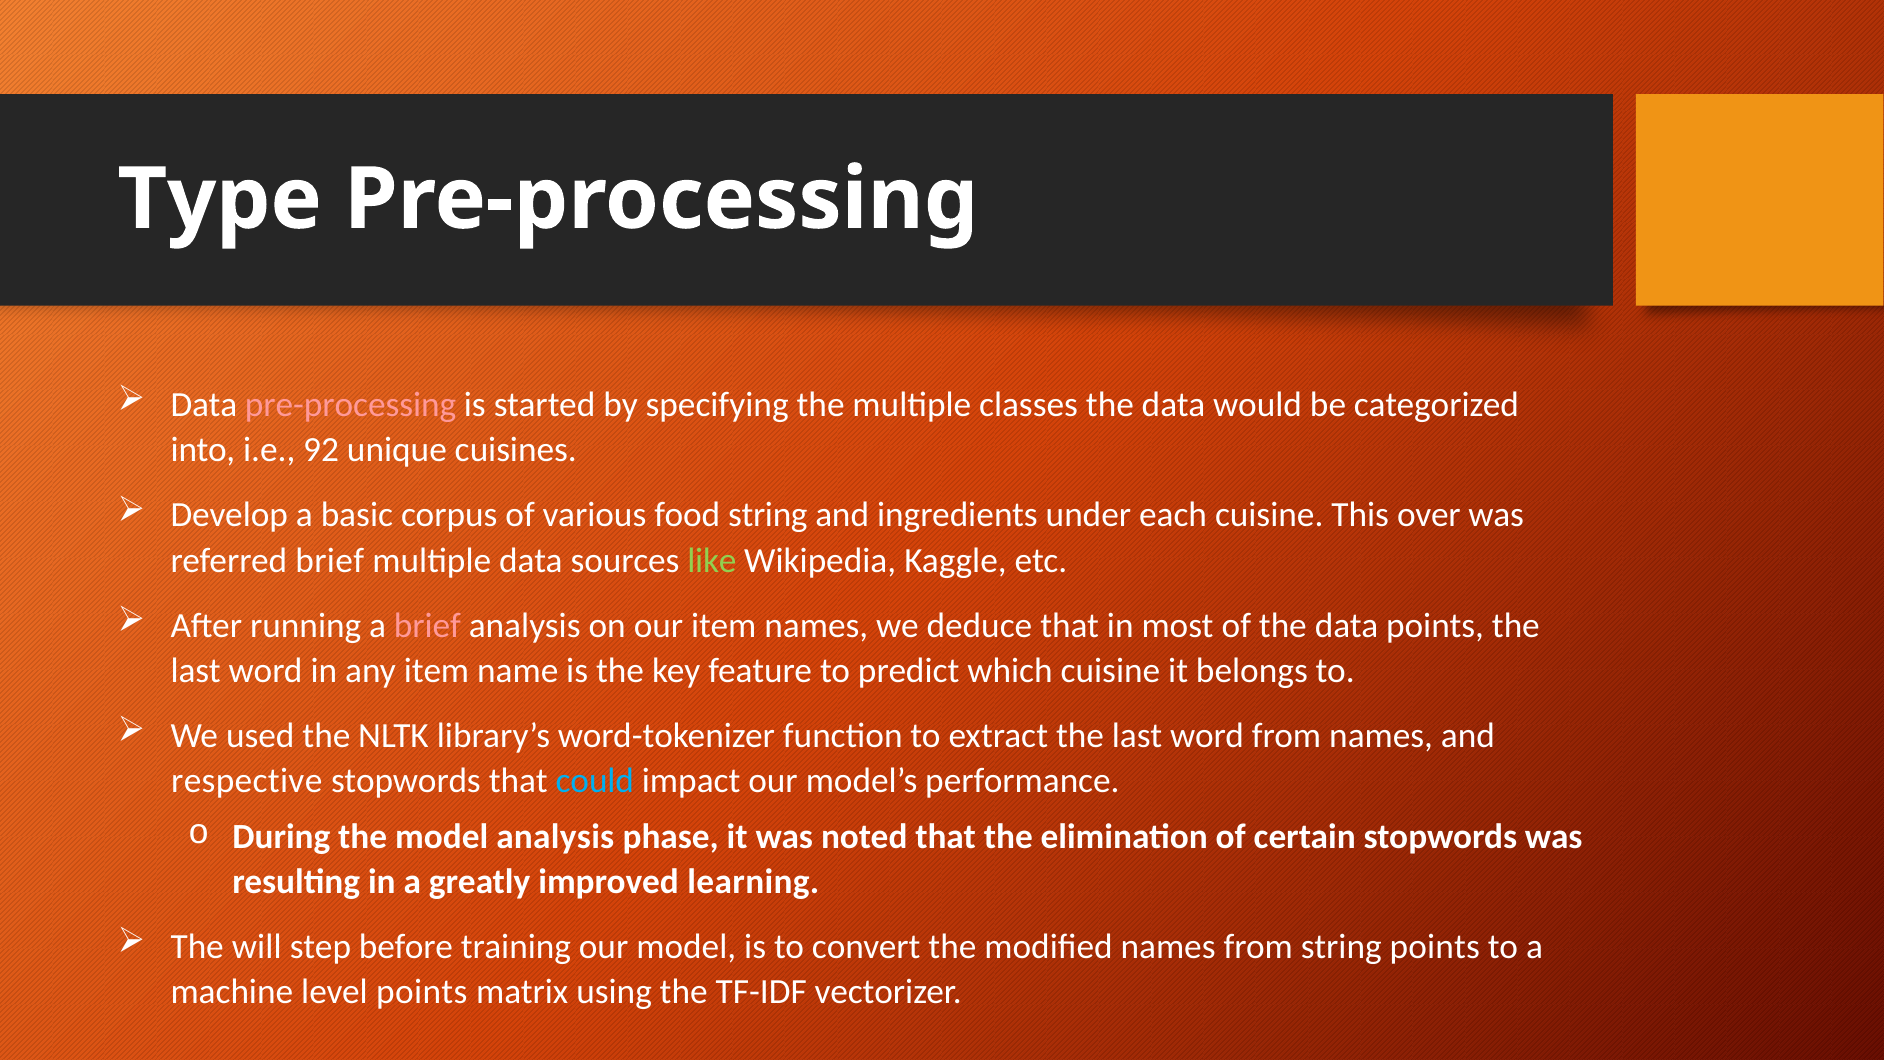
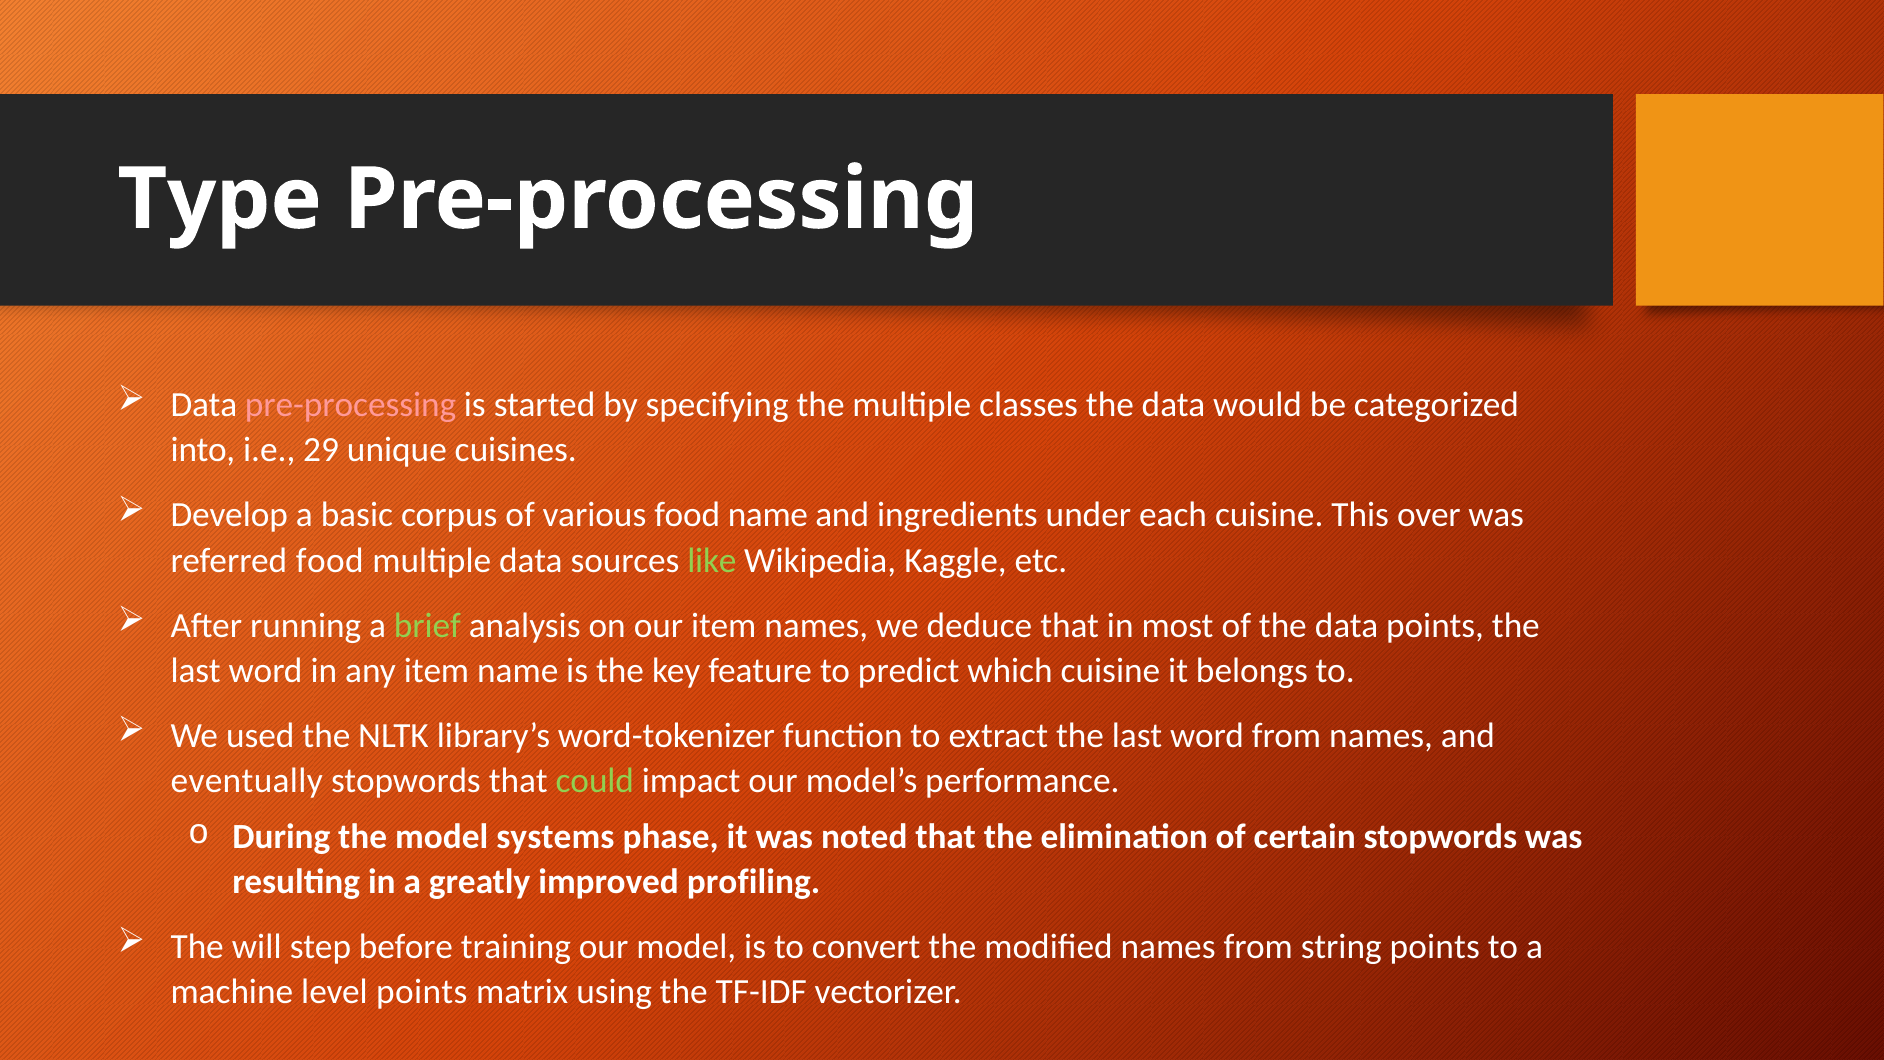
92: 92 -> 29
food string: string -> name
referred brief: brief -> food
brief at (427, 625) colour: pink -> light green
respective: respective -> eventually
could colour: light blue -> light green
model analysis: analysis -> systems
learning: learning -> profiling
